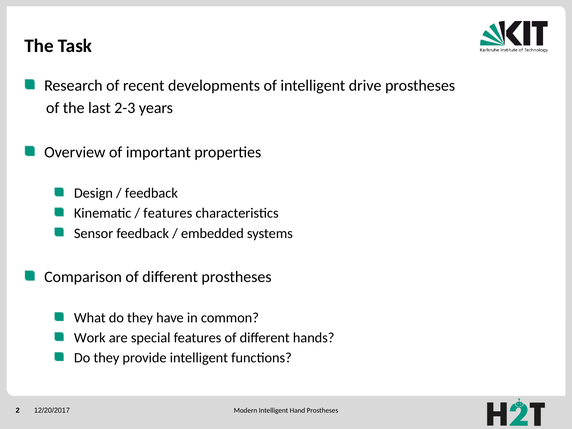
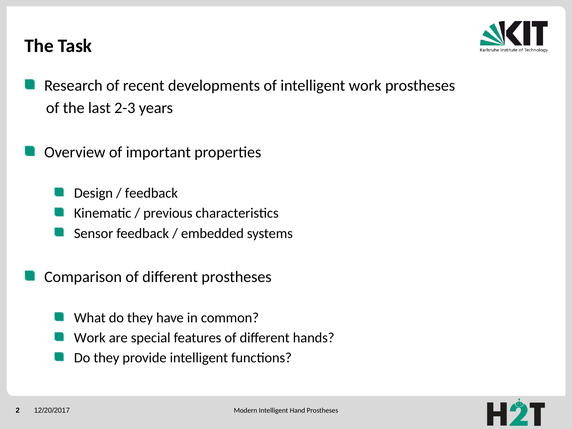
intelligent drive: drive -> work
features at (168, 213): features -> previous
